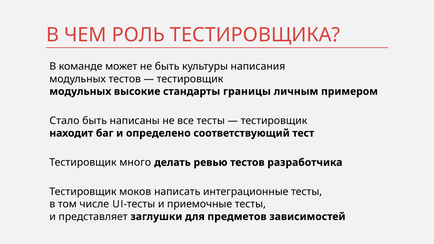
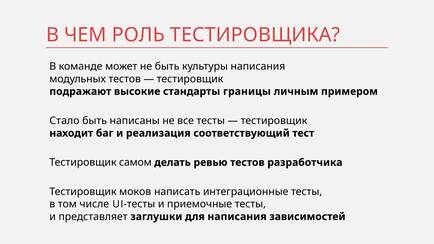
модульных at (80, 92): модульных -> подражают
определено: определено -> реализация
много: много -> самом
для предметов: предметов -> написания
